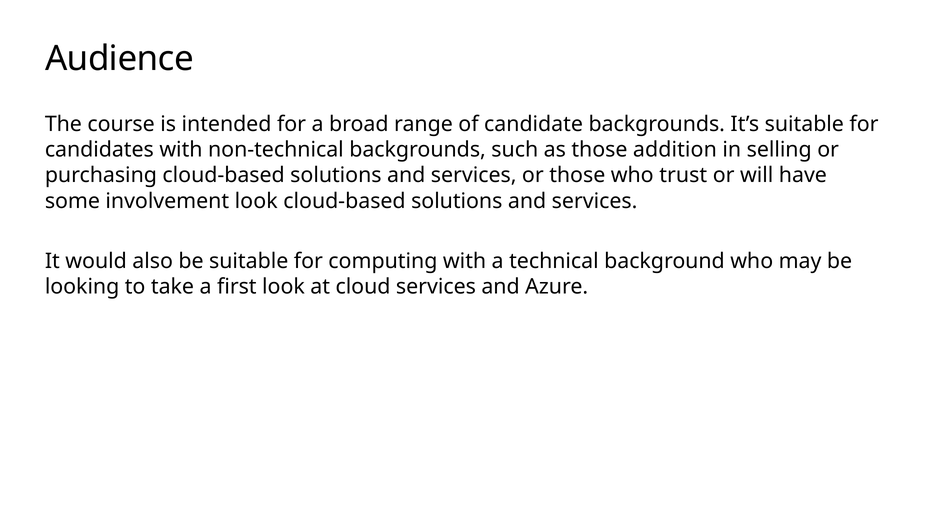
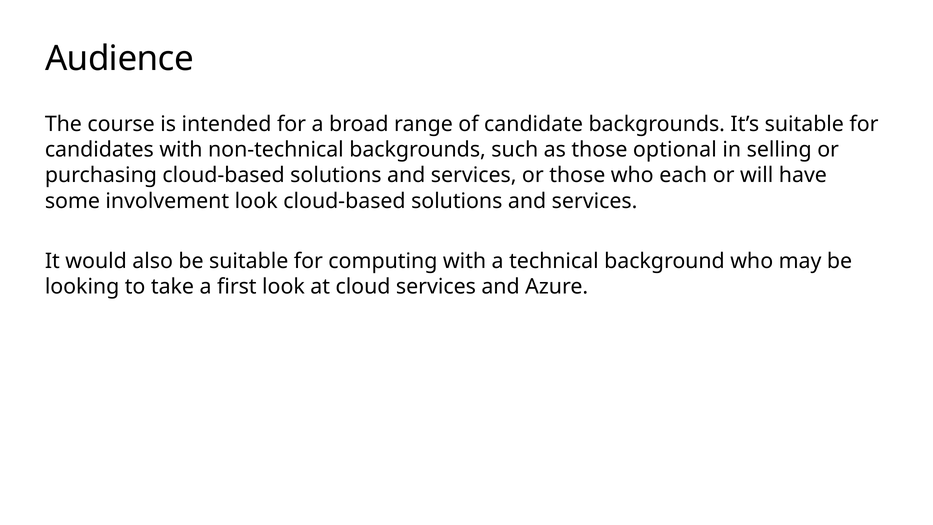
addition: addition -> optional
trust: trust -> each
